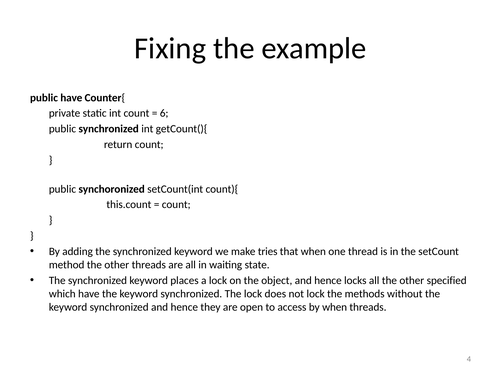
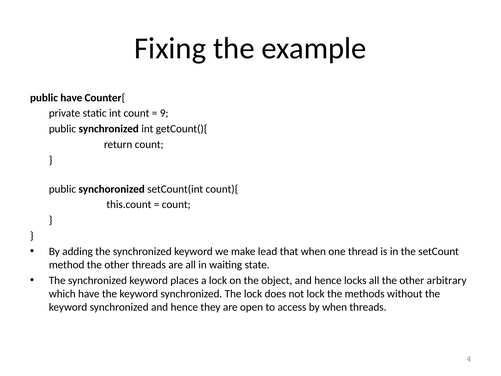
6: 6 -> 9
tries: tries -> lead
specified: specified -> arbitrary
